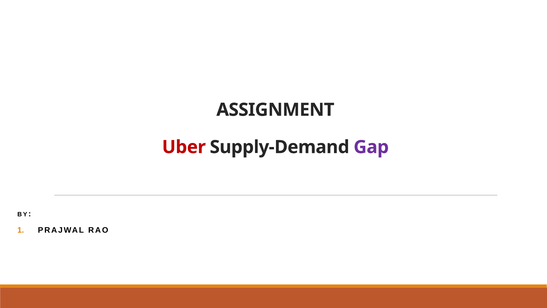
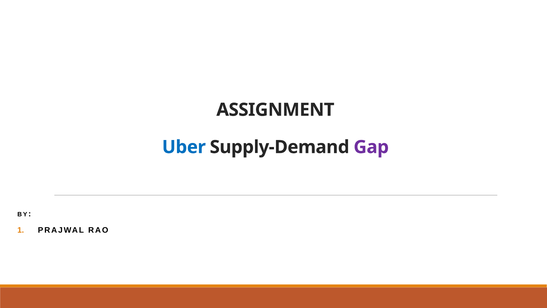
Uber colour: red -> blue
